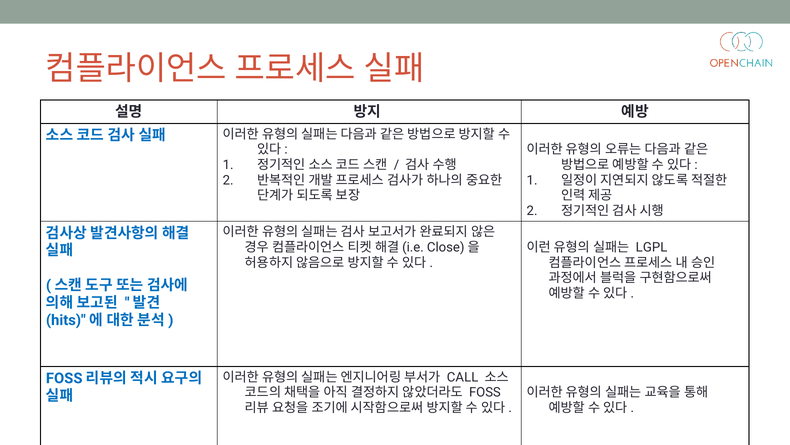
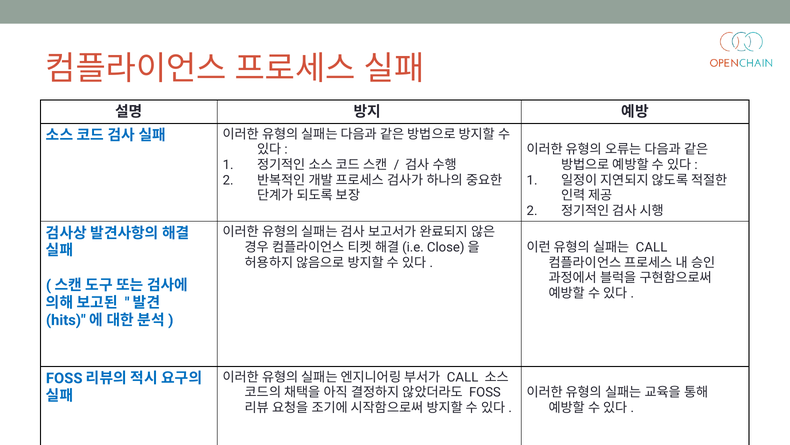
LGPL at (652, 247): LGPL -> CALL
